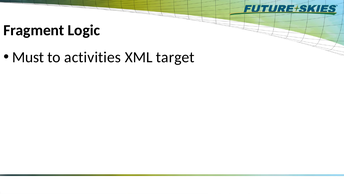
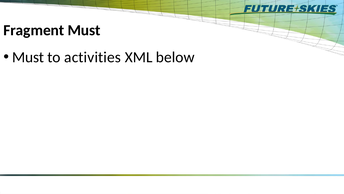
Fragment Logic: Logic -> Must
target: target -> below
